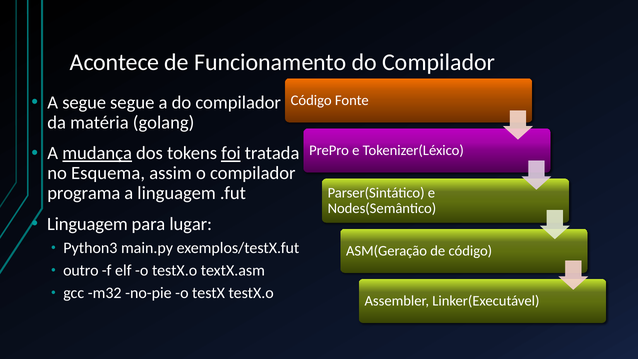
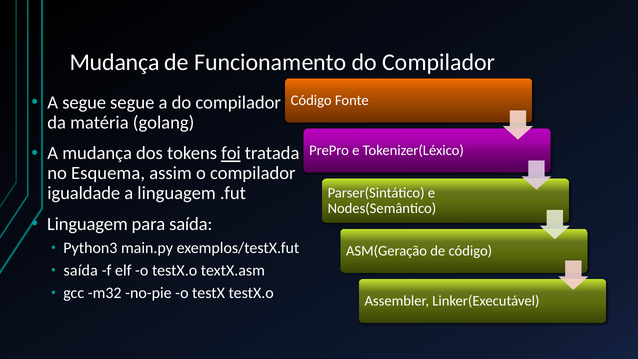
Acontece at (115, 62): Acontece -> Mudança
mudança at (97, 153) underline: present -> none
programa: programa -> igualdade
para lugar: lugar -> saída
outro at (81, 271): outro -> saída
